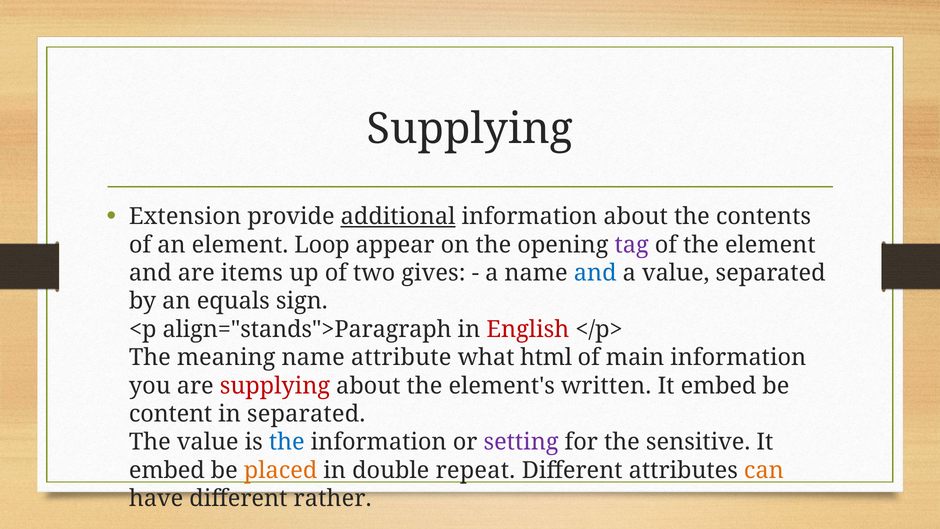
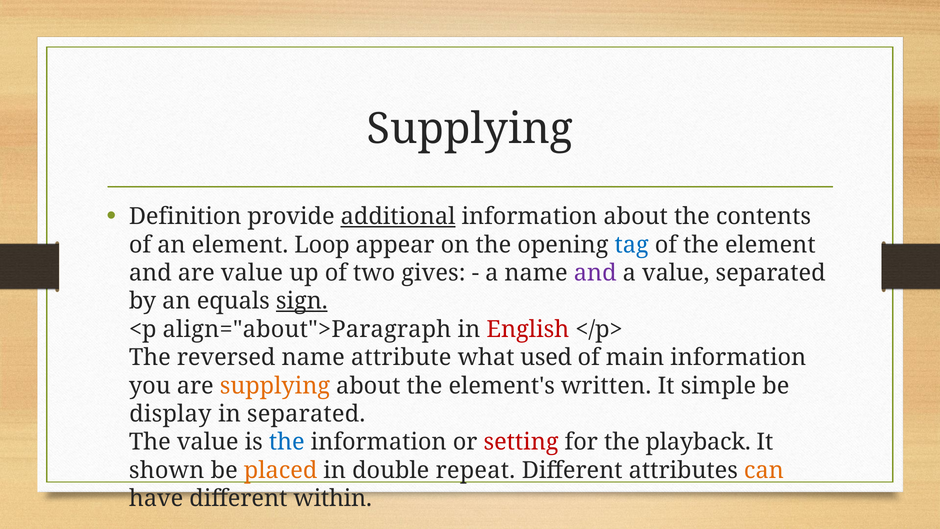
Extension: Extension -> Definition
tag colour: purple -> blue
are items: items -> value
and at (595, 273) colour: blue -> purple
sign underline: none -> present
align="stands">Paragraph: align="stands">Paragraph -> align="about">Paragraph
meaning: meaning -> reversed
html: html -> used
supplying at (275, 386) colour: red -> orange
embed at (719, 386): embed -> simple
content: content -> display
setting colour: purple -> red
sensitive: sensitive -> playback
embed at (167, 470): embed -> shown
rather: rather -> within
